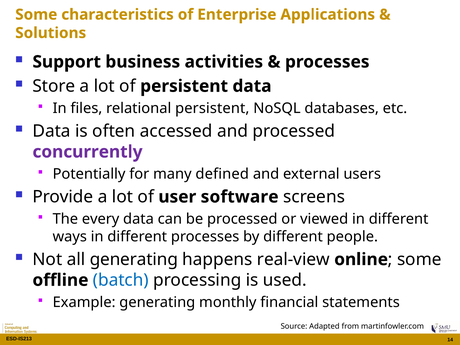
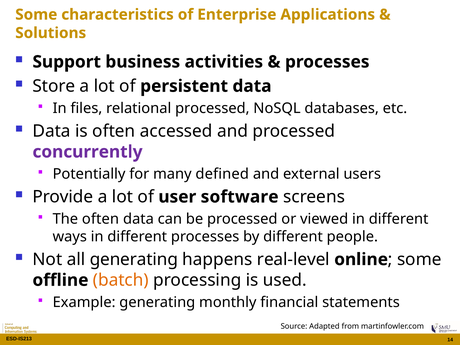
relational persistent: persistent -> processed
The every: every -> often
real-view: real-view -> real-level
batch colour: blue -> orange
